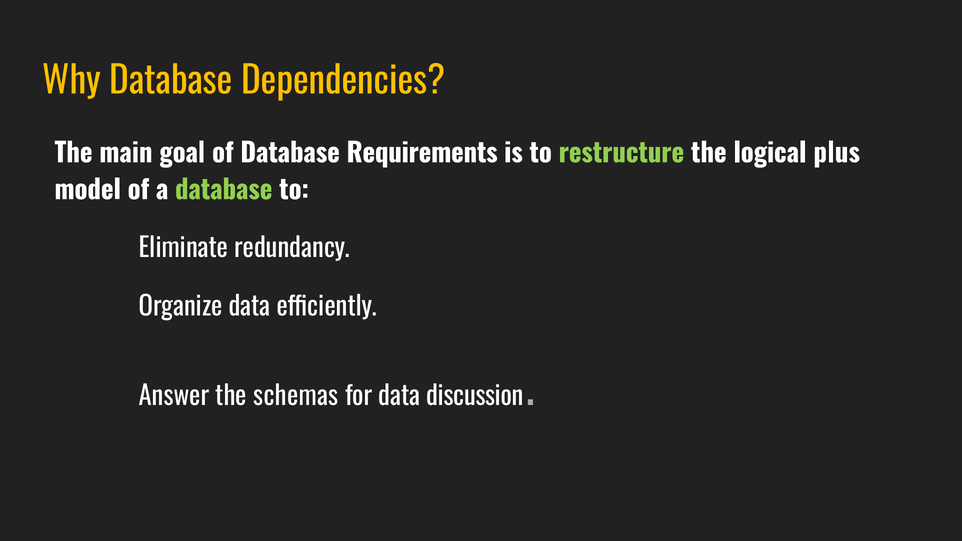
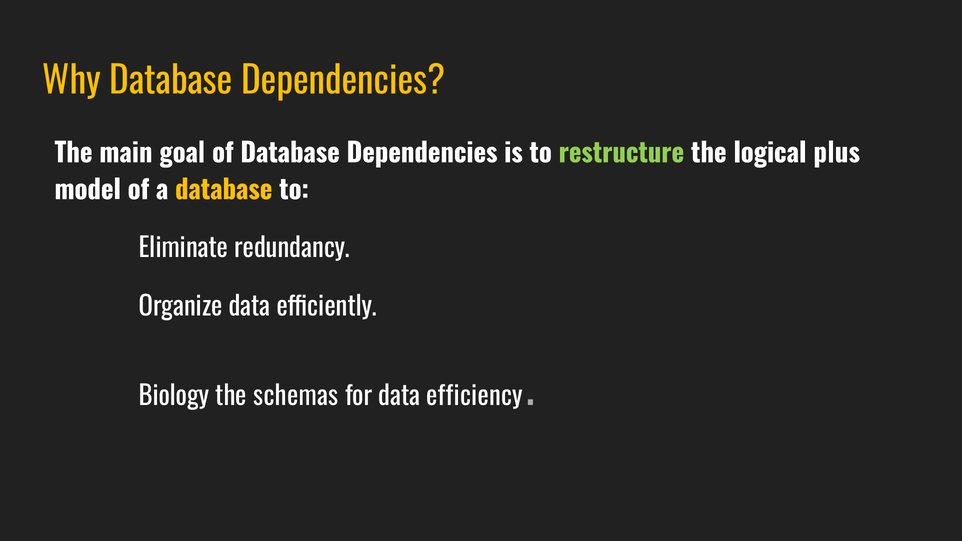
of Database Requirements: Requirements -> Dependencies
database at (224, 190) colour: light green -> yellow
Answer: Answer -> Biology
discussion: discussion -> efficiency
